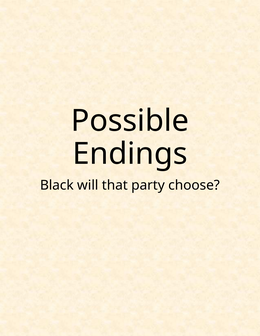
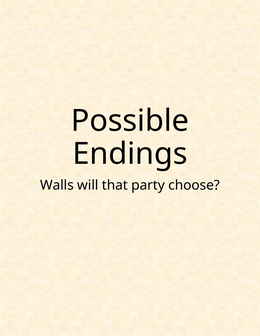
Black: Black -> Walls
